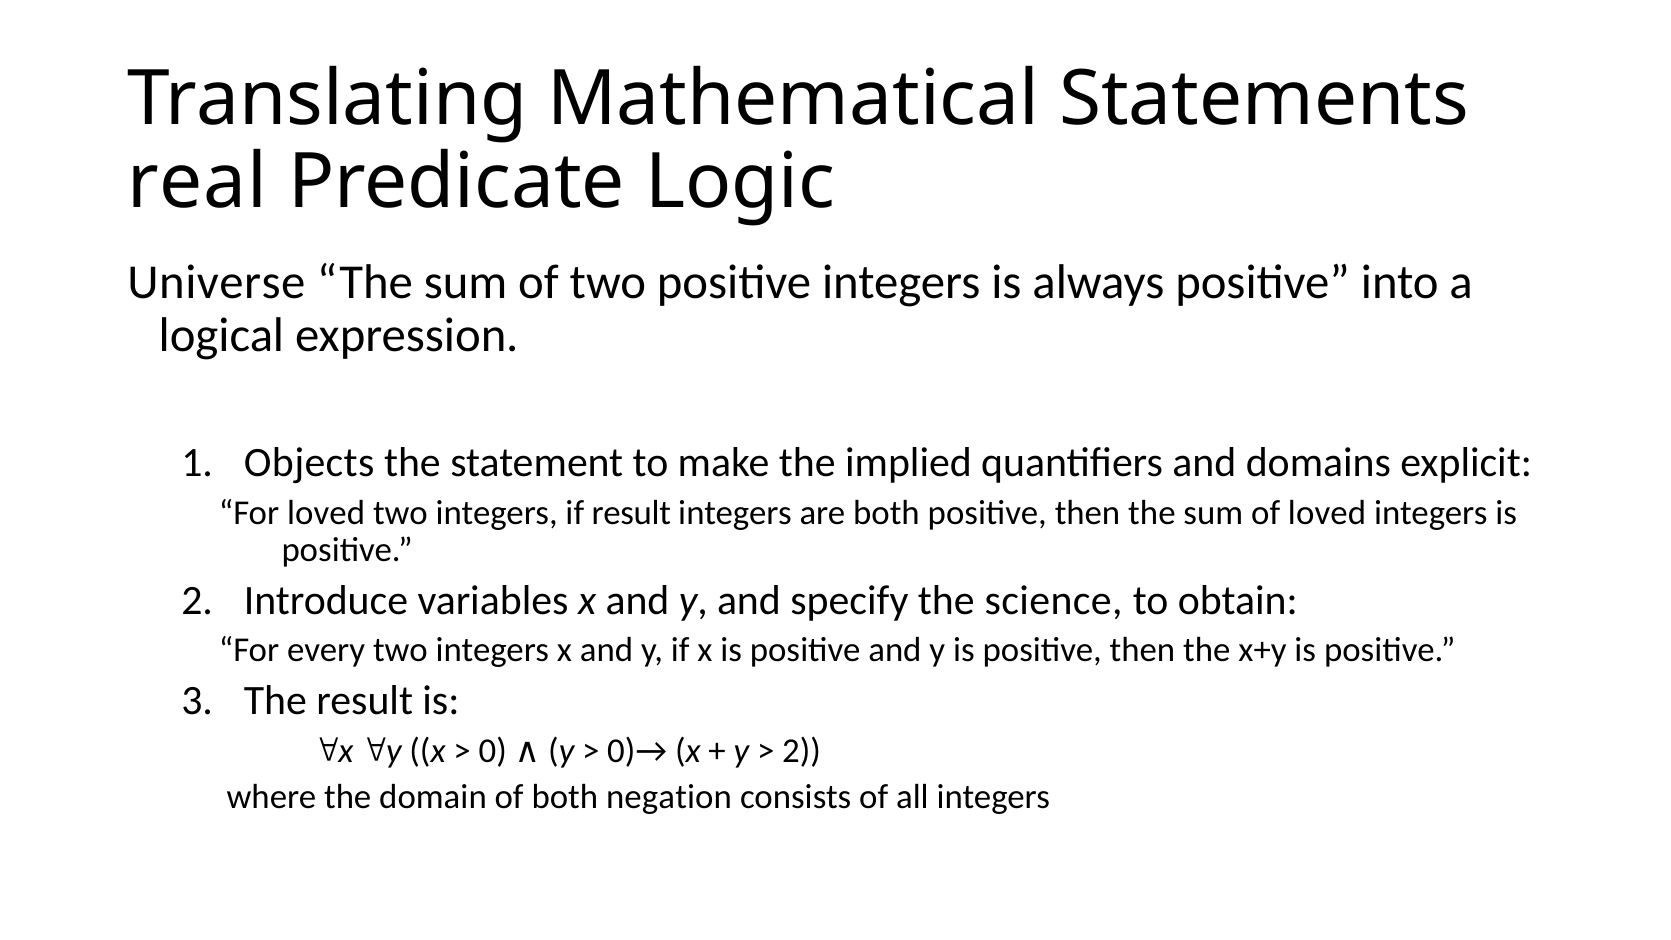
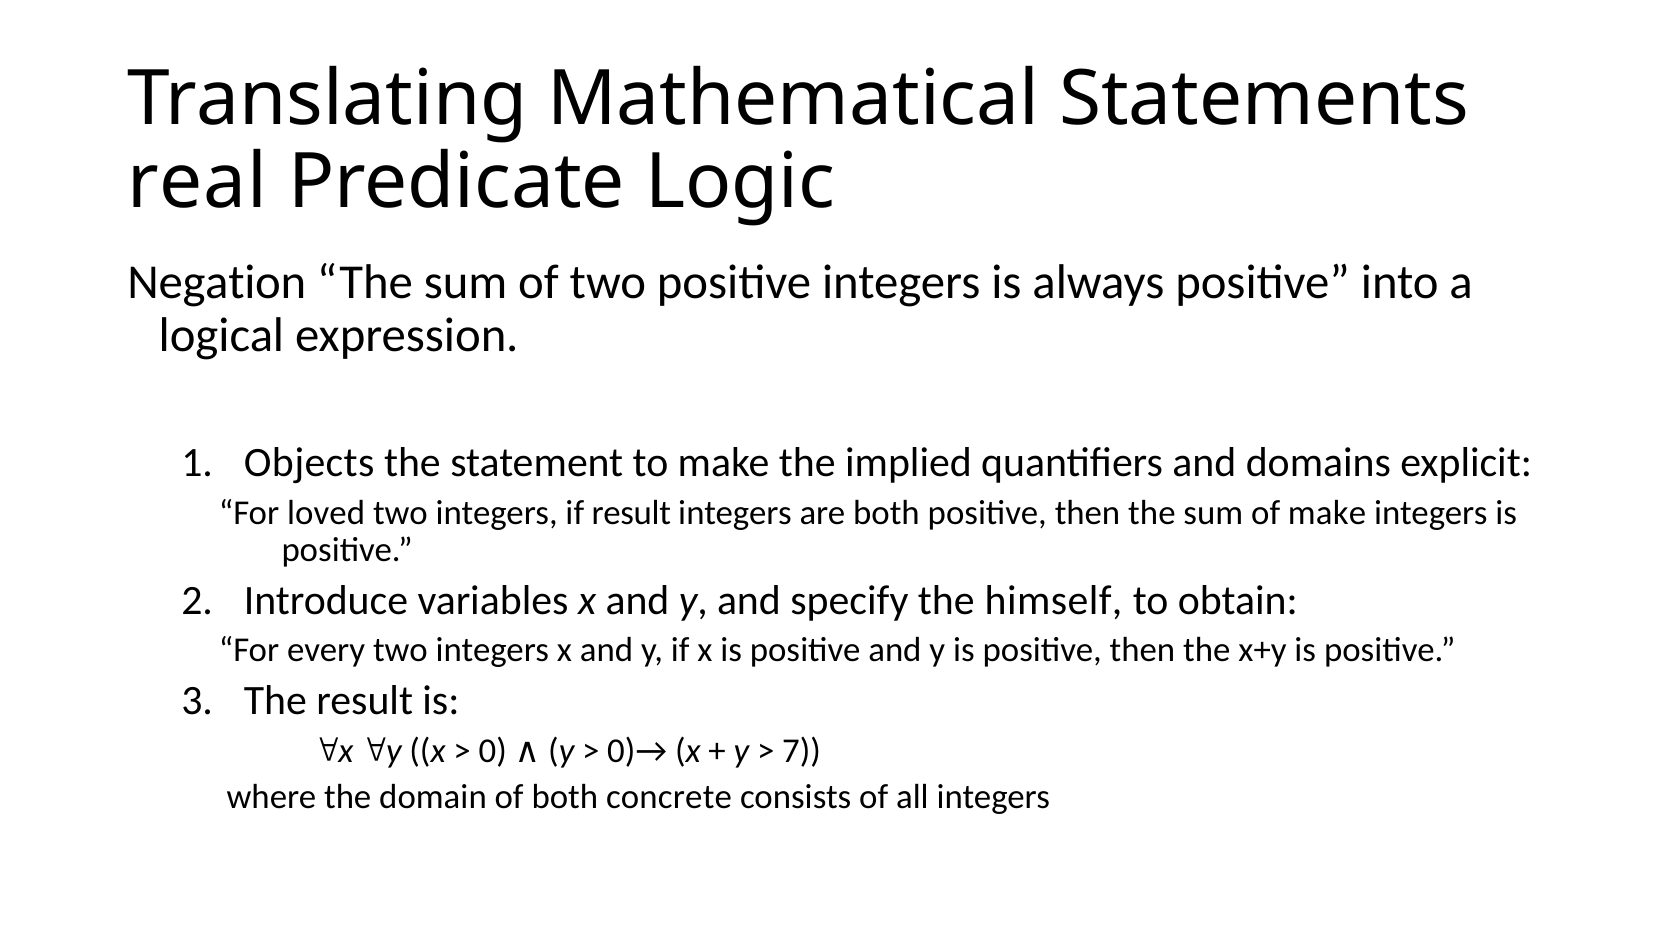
Universe: Universe -> Negation
of loved: loved -> make
science: science -> himself
2 at (802, 750): 2 -> 7
negation: negation -> concrete
